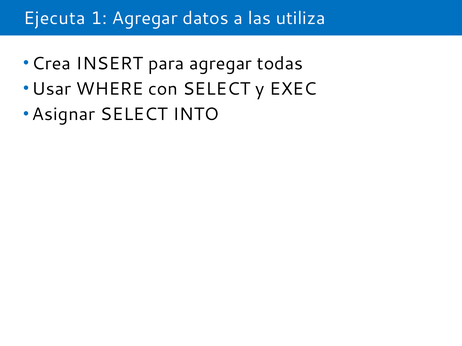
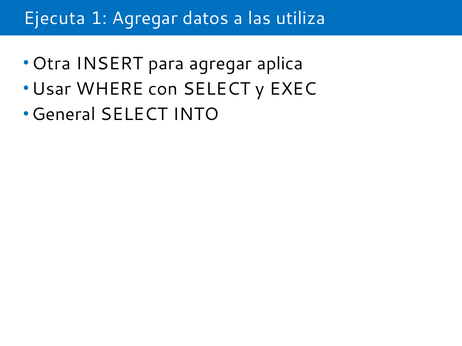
Crea: Crea -> Otra
todas: todas -> aplica
Asignar: Asignar -> General
